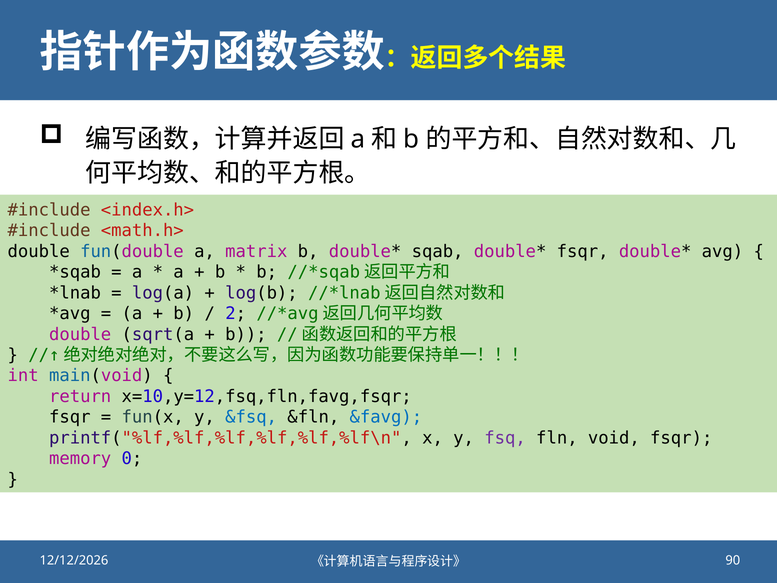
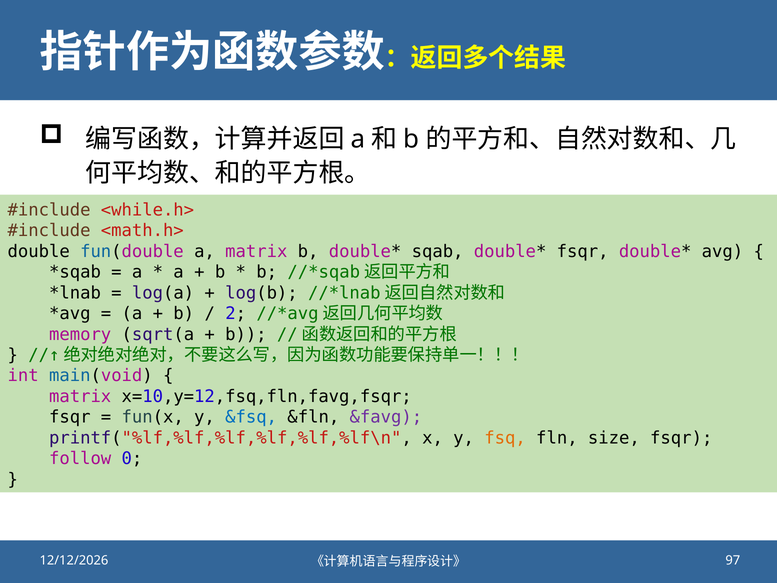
<index.h>: <index.h> -> <while.h>
double at (80, 334): double -> memory
return at (80, 396): return -> matrix
&favg colour: blue -> purple
fsq colour: purple -> orange
void: void -> size
memory: memory -> follow
90: 90 -> 97
